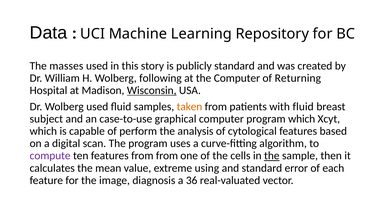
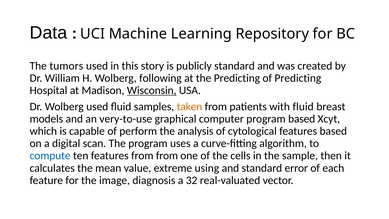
masses: masses -> tumors
the Computer: Computer -> Predicting
of Returning: Returning -> Predicting
subject: subject -> models
case-to-use: case-to-use -> very-to-use
program which: which -> based
compute colour: purple -> blue
the at (272, 156) underline: present -> none
36: 36 -> 32
